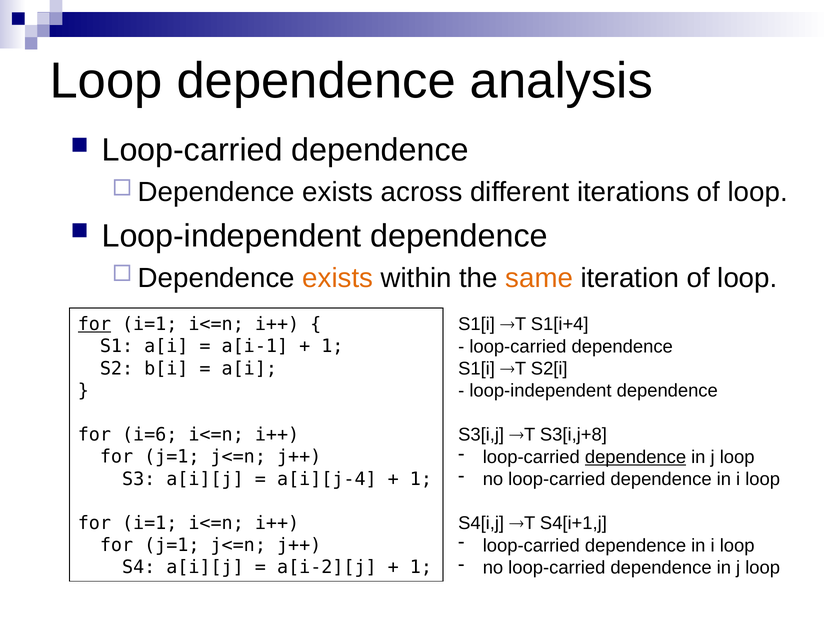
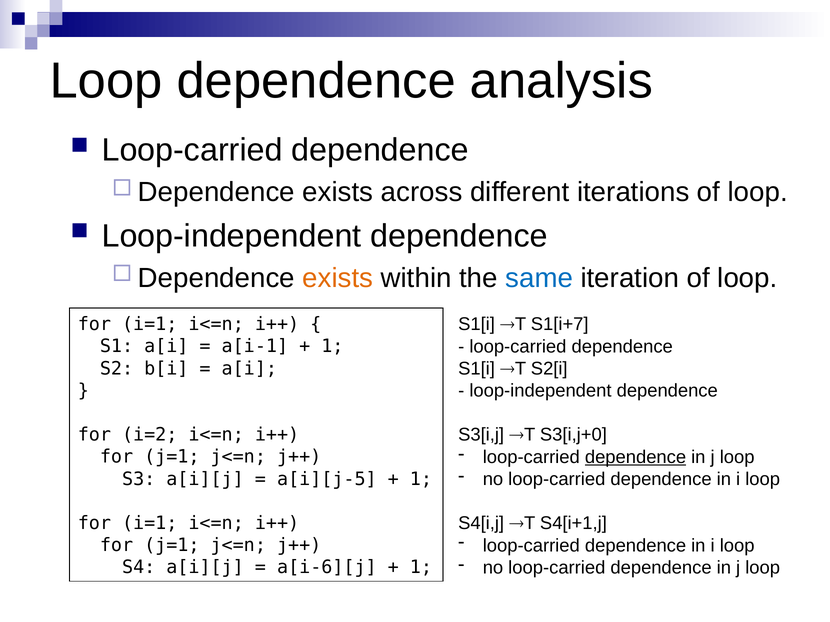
same colour: orange -> blue
S1[i+4: S1[i+4 -> S1[i+7
for at (94, 325) underline: present -> none
S3[i,j+8: S3[i,j+8 -> S3[i,j+0
i=6: i=6 -> i=2
a[i][j-4: a[i][j-4 -> a[i][j-5
a[i-2][j: a[i-2][j -> a[i-6][j
